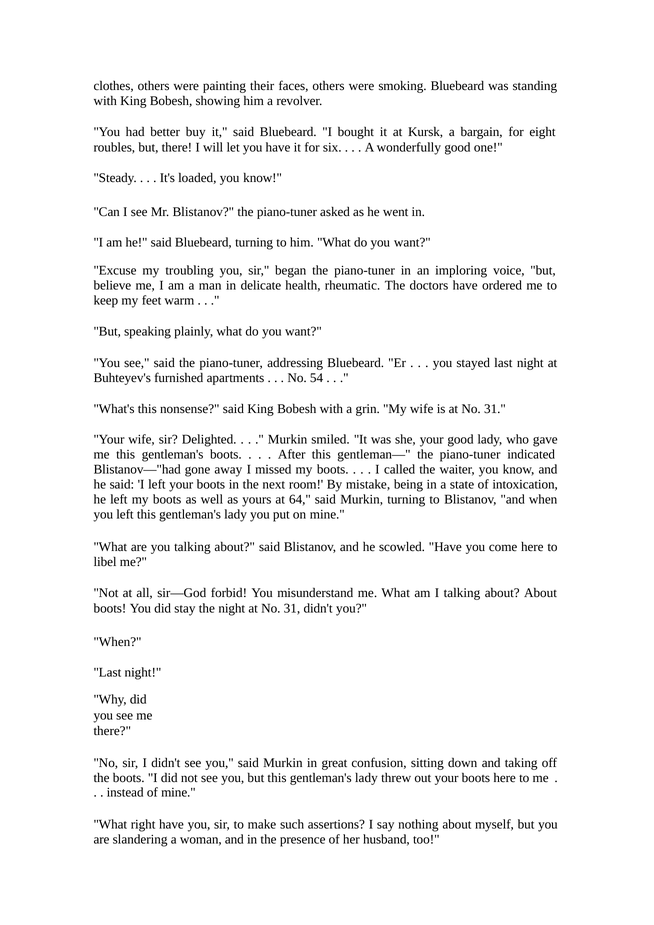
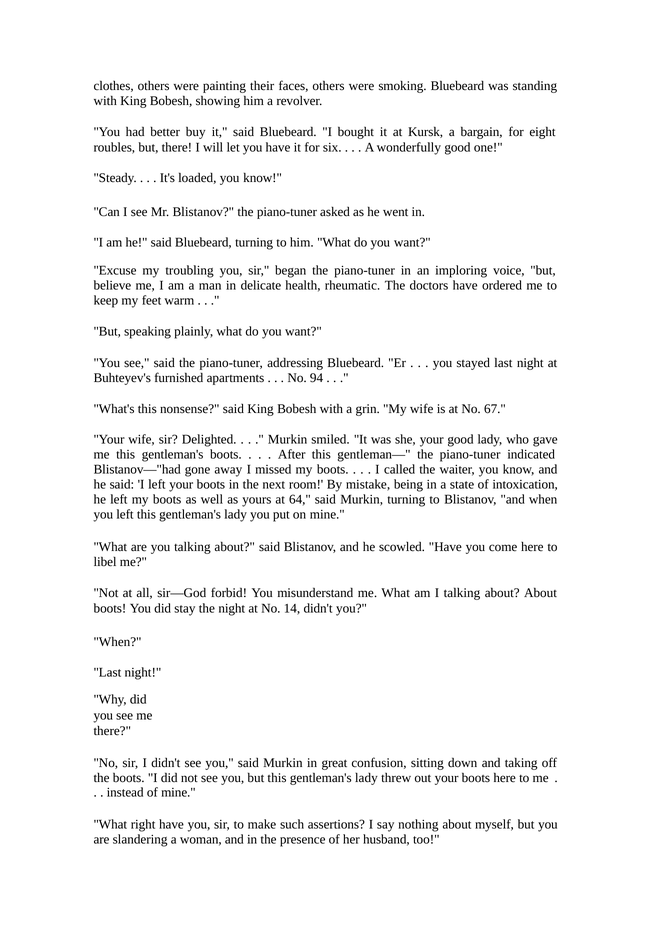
54: 54 -> 94
is at No 31: 31 -> 67
night at No 31: 31 -> 14
